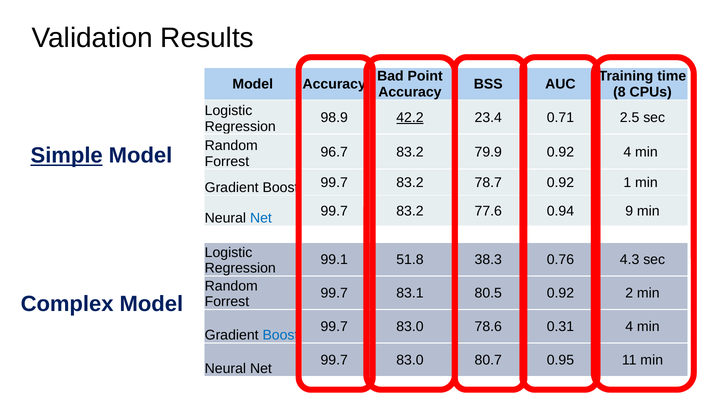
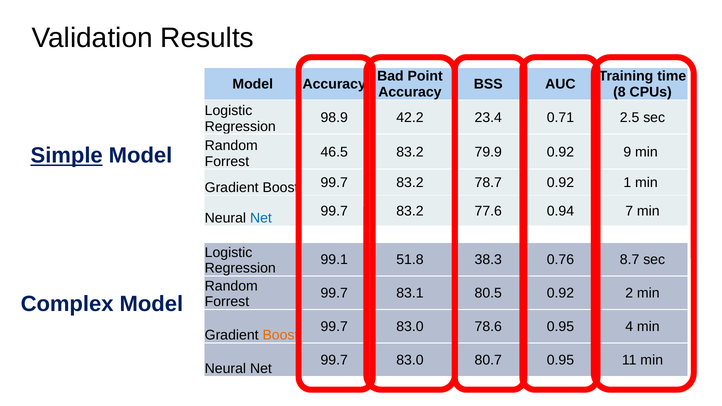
42.2 underline: present -> none
96.7: 96.7 -> 46.5
0.92 4: 4 -> 9
9: 9 -> 7
4.3: 4.3 -> 8.7
78.6 0.31: 0.31 -> 0.95
Boost at (280, 335) colour: blue -> orange
